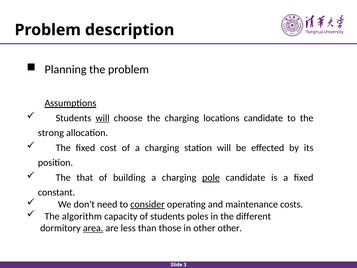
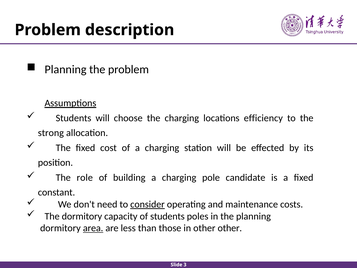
will at (103, 118) underline: present -> none
locations candidate: candidate -> efficiency
that: that -> role
pole underline: present -> none
The algorithm: algorithm -> dormitory
the different: different -> planning
